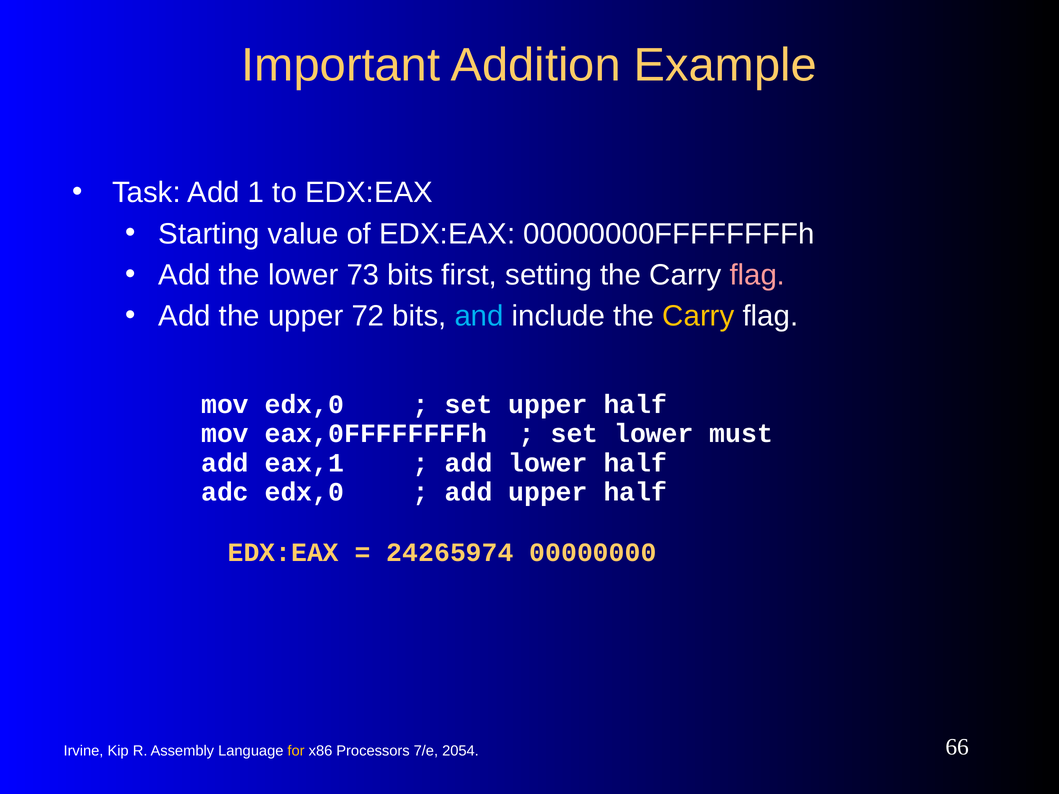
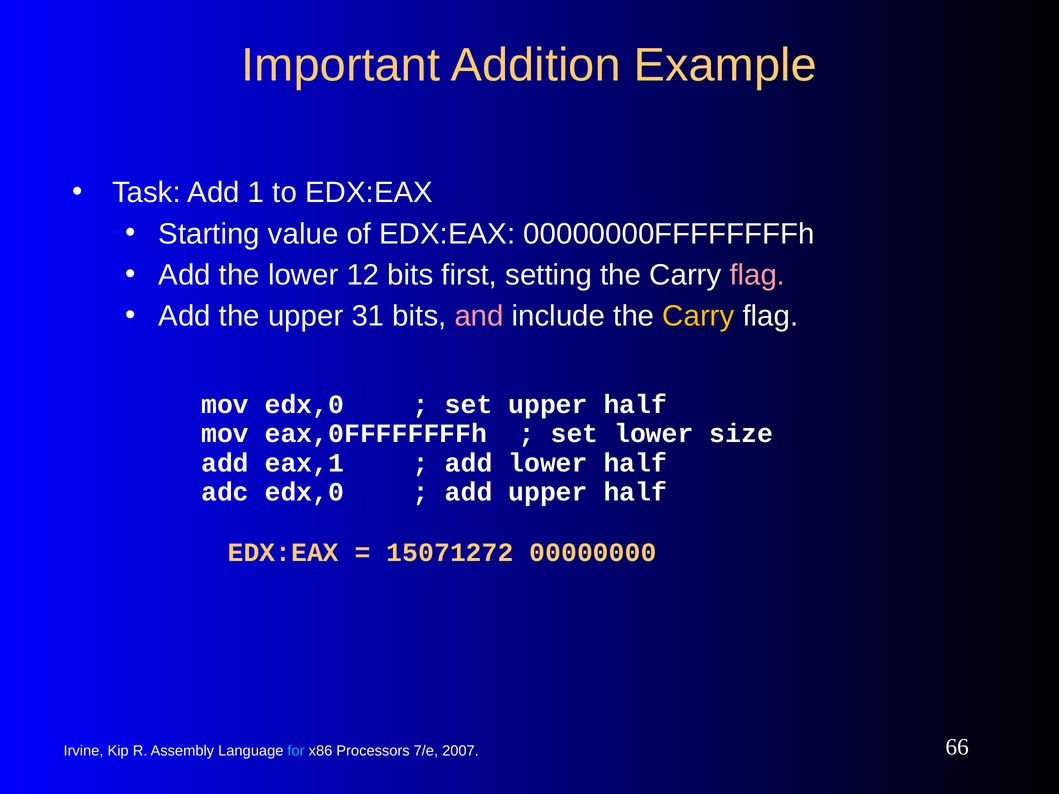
73: 73 -> 12
72: 72 -> 31
and colour: light blue -> pink
must: must -> size
24265974: 24265974 -> 15071272
for colour: yellow -> light blue
2054: 2054 -> 2007
